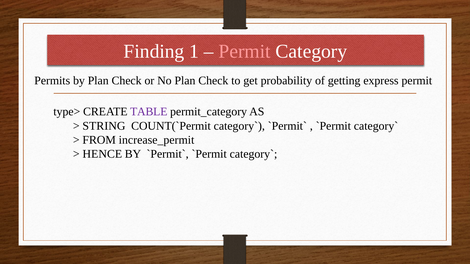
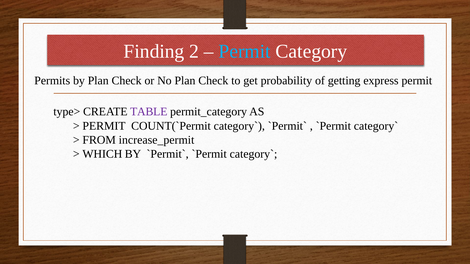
1: 1 -> 2
Permit at (245, 51) colour: pink -> light blue
STRING at (104, 126): STRING -> PERMIT
HENCE: HENCE -> WHICH
